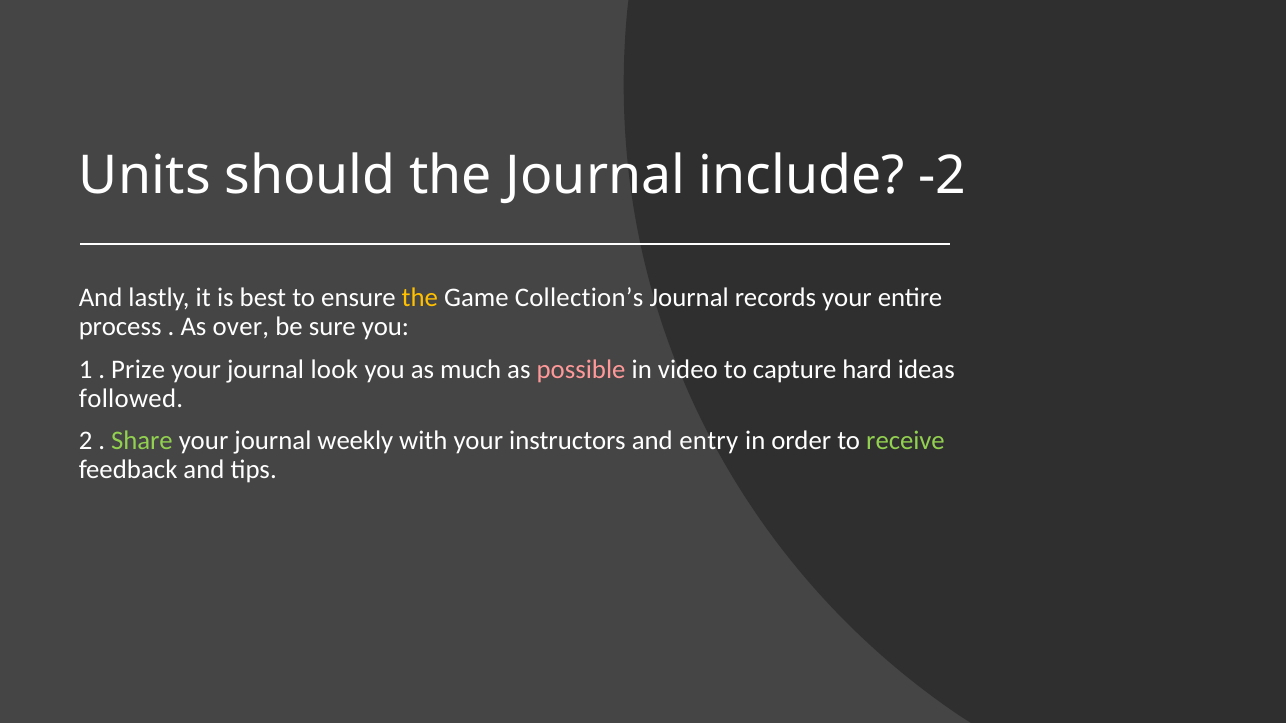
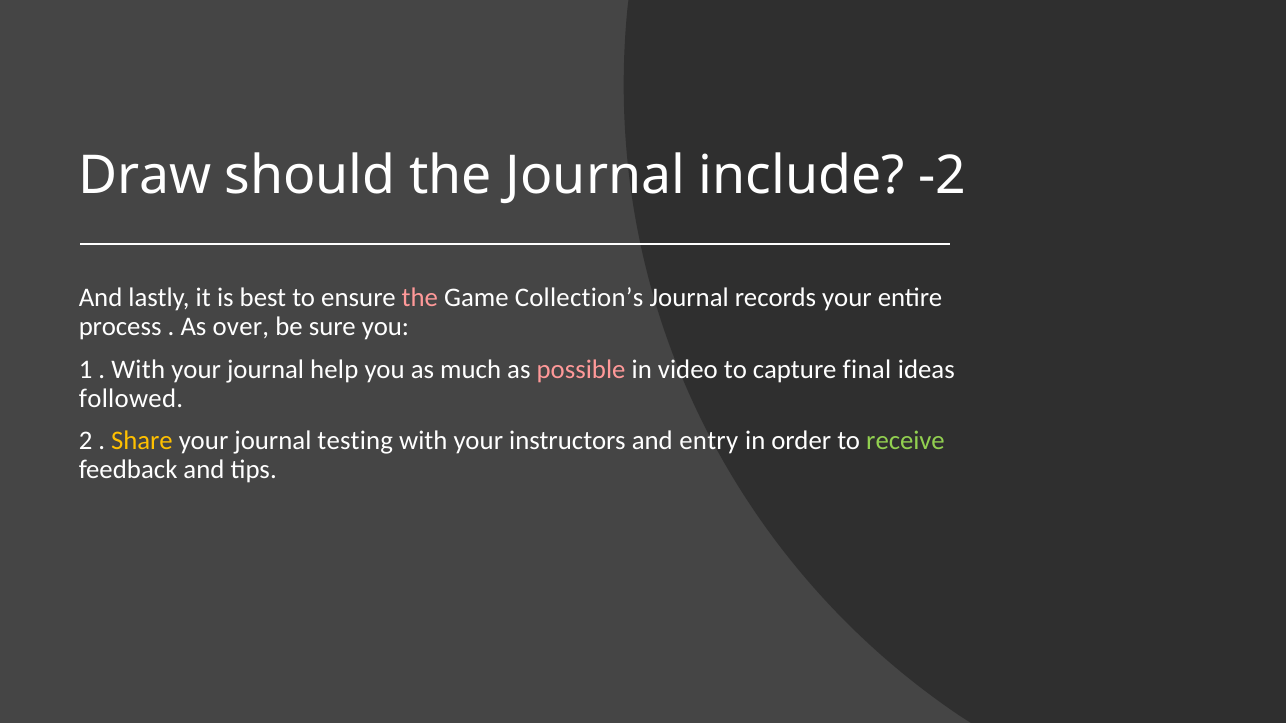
Units: Units -> Draw
the at (420, 298) colour: yellow -> pink
Prize at (138, 369): Prize -> With
look: look -> help
hard: hard -> final
Share colour: light green -> yellow
weekly: weekly -> testing
